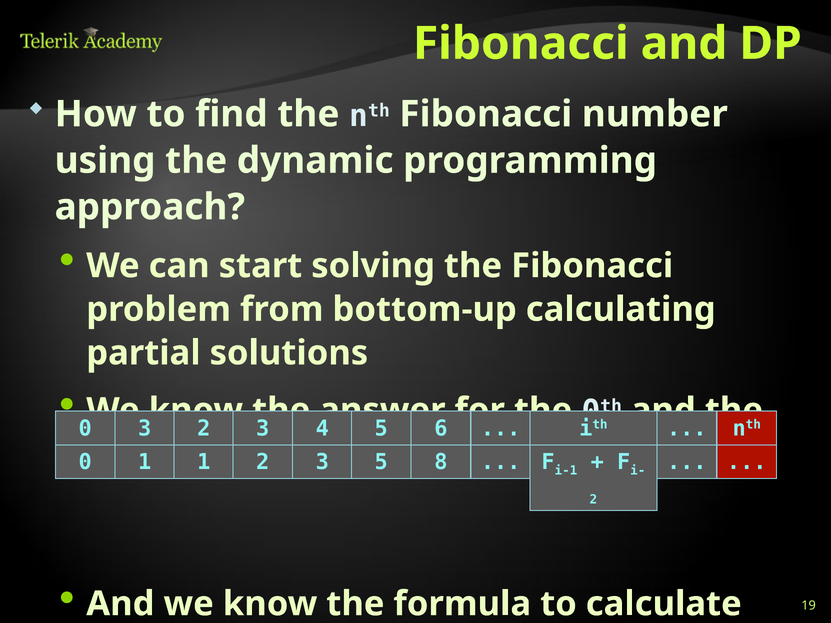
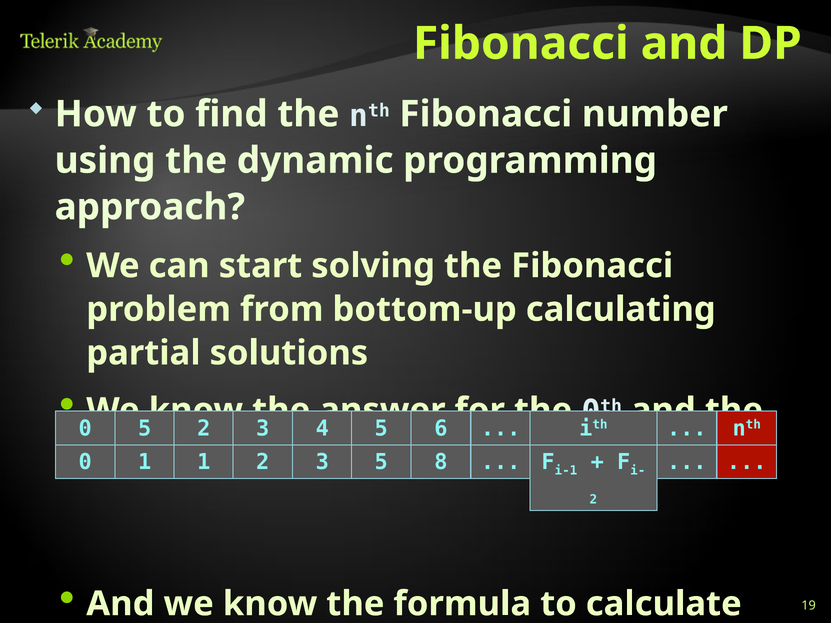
3 at (145, 428): 3 -> 5
